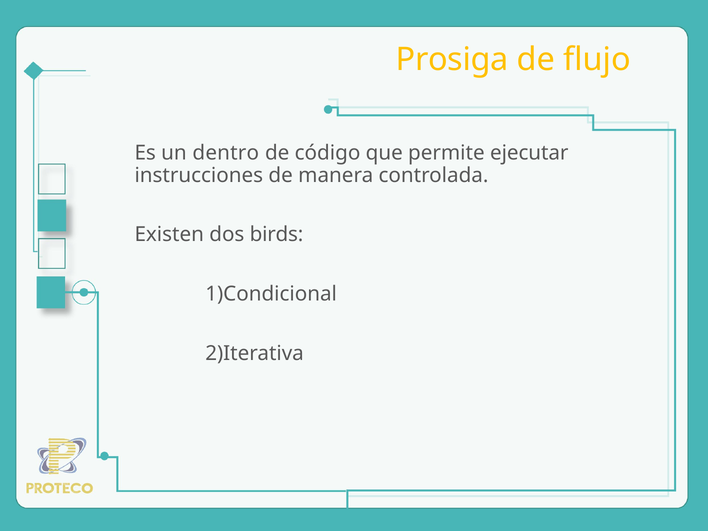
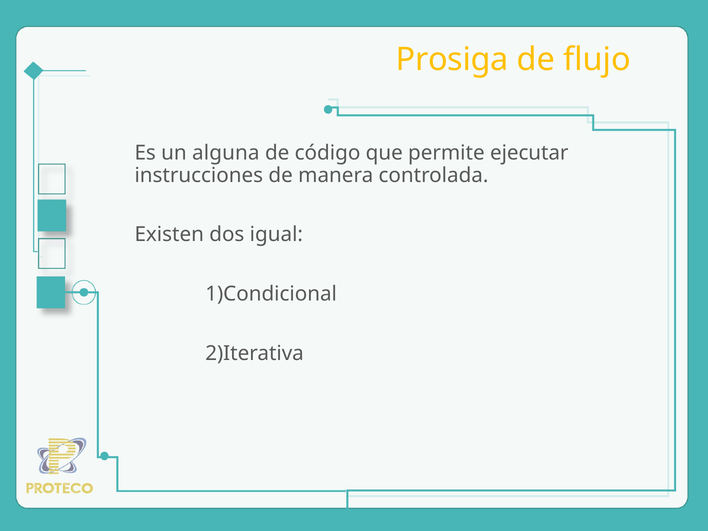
dentro: dentro -> alguna
birds: birds -> igual
